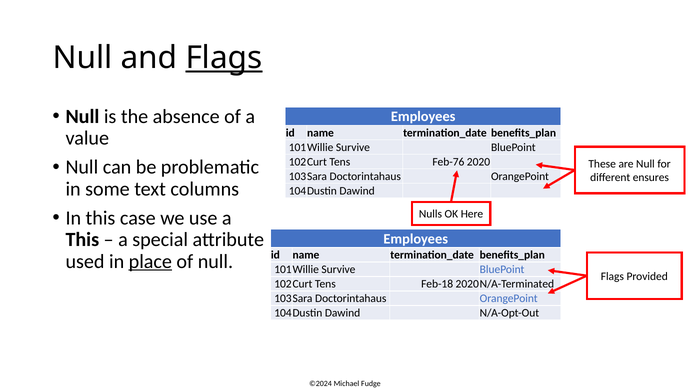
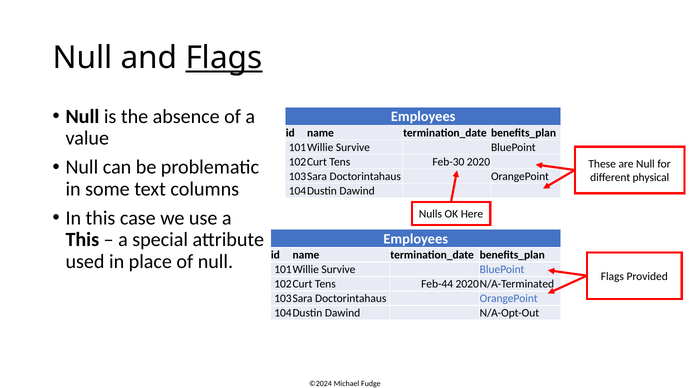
Feb-76: Feb-76 -> Feb-30
ensures: ensures -> physical
place underline: present -> none
Feb-18: Feb-18 -> Feb-44
